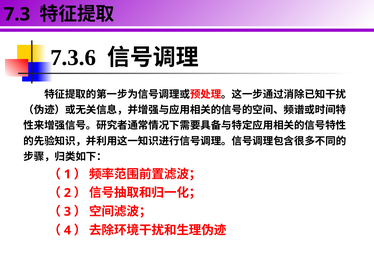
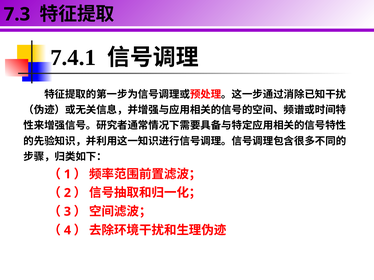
7.3.6: 7.3.6 -> 7.4.1
